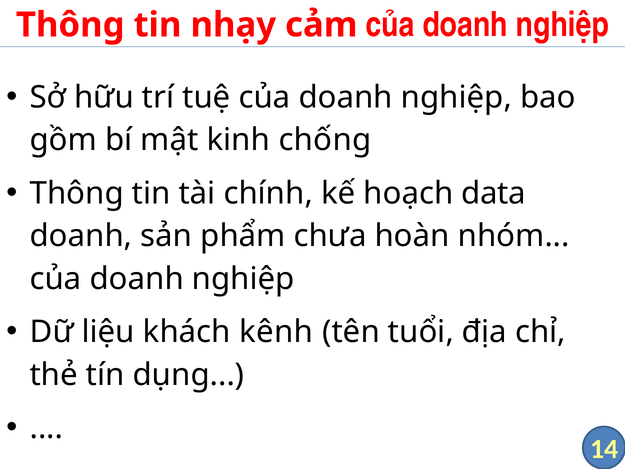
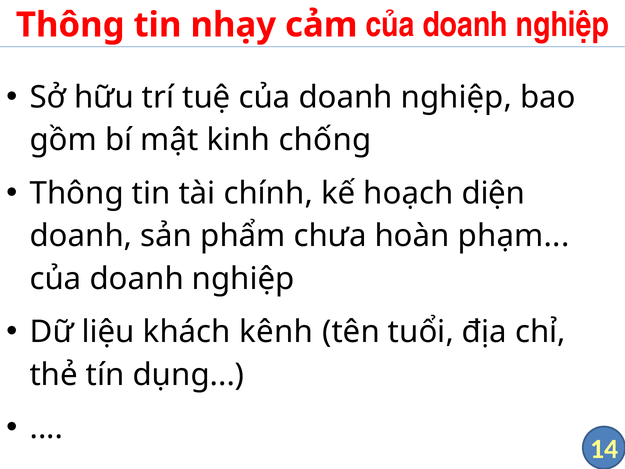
data: data -> diện
nhóm: nhóm -> phạm
